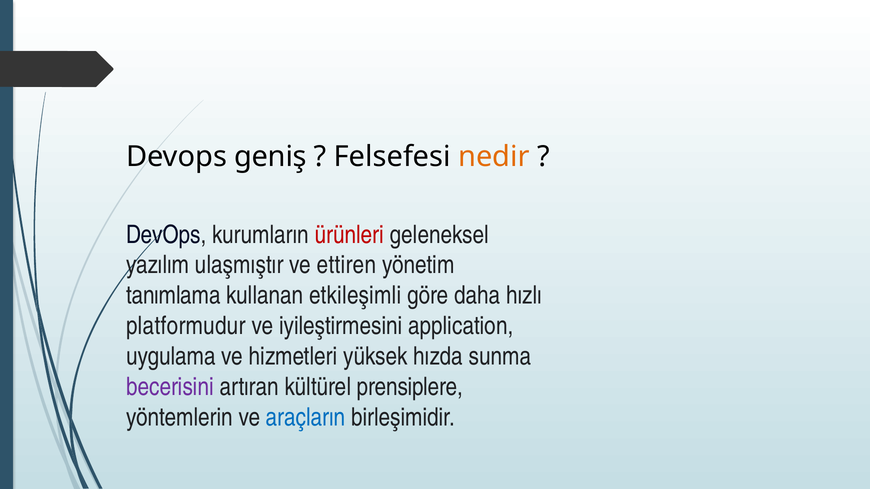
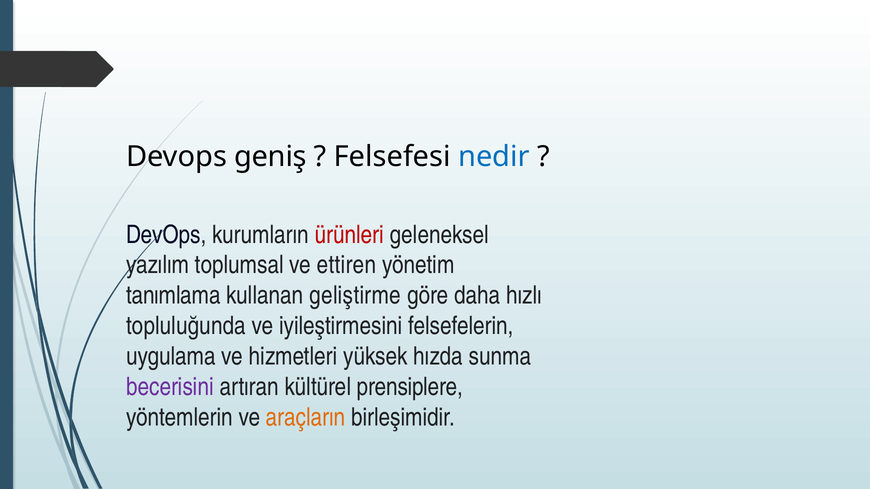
nedir colour: orange -> blue
ulaşmıştır: ulaşmıştır -> toplumsal
etkileşimli: etkileşimli -> geliştirme
platformudur: platformudur -> topluluğunda
application: application -> felsefelerin
araçların colour: blue -> orange
